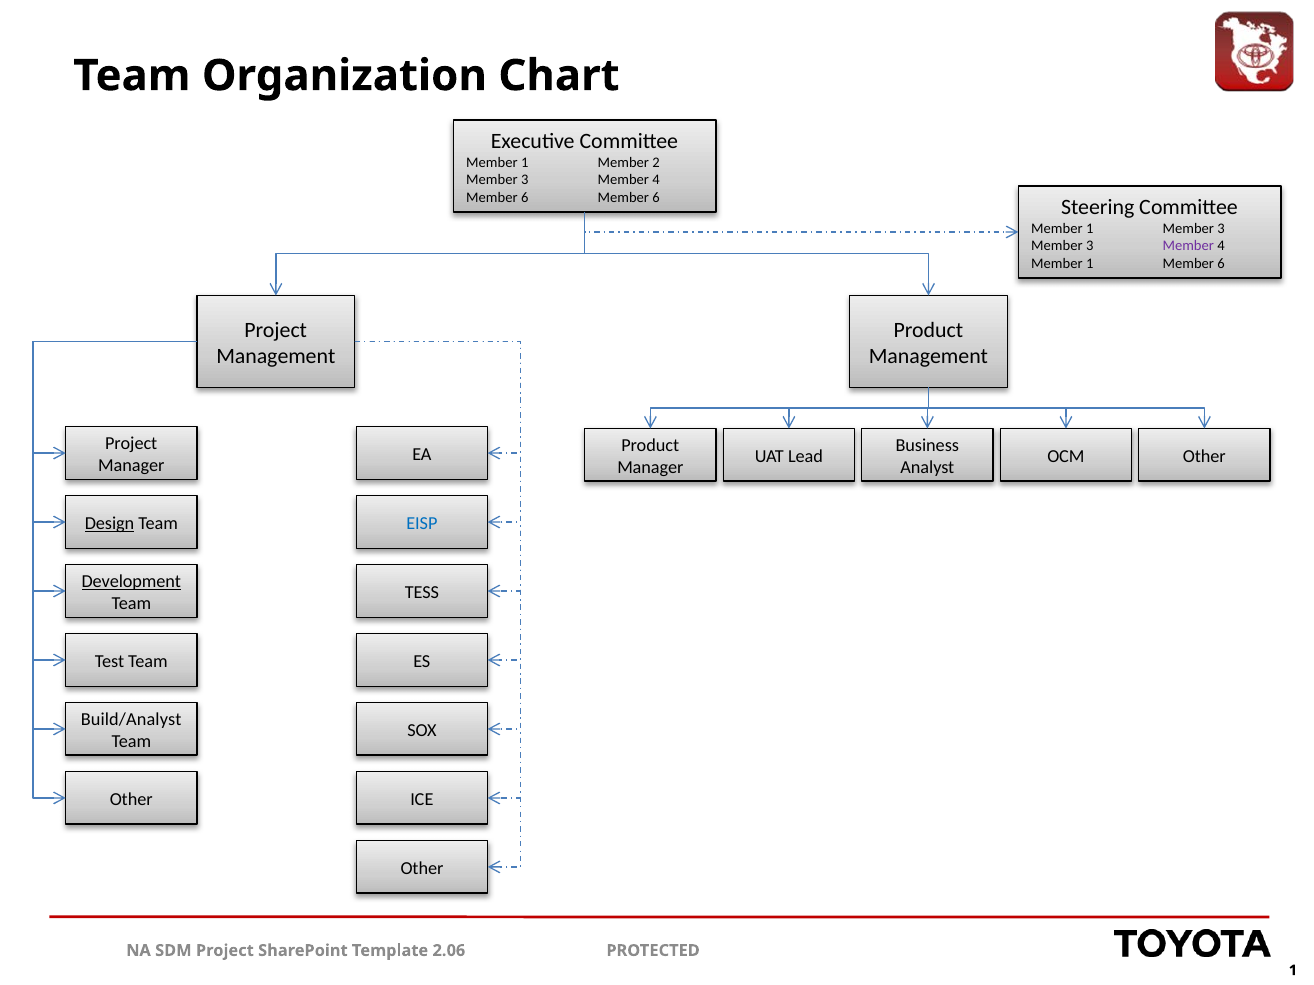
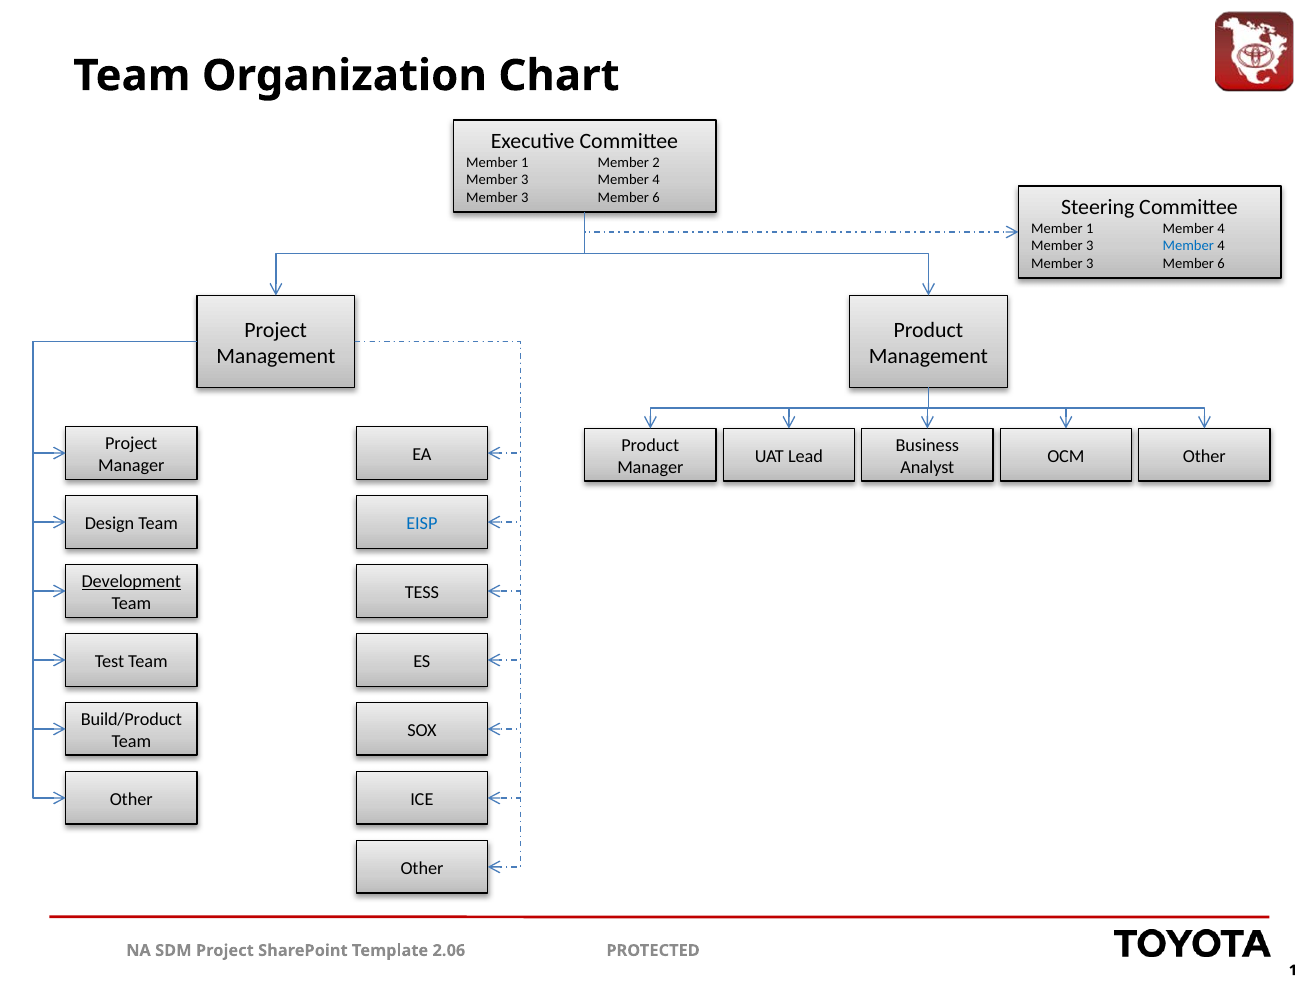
6 at (525, 198): 6 -> 3
1 Member 3: 3 -> 4
Member at (1188, 246) colour: purple -> blue
1 at (1090, 264): 1 -> 3
Design underline: present -> none
Build/Analyst: Build/Analyst -> Build/Product
